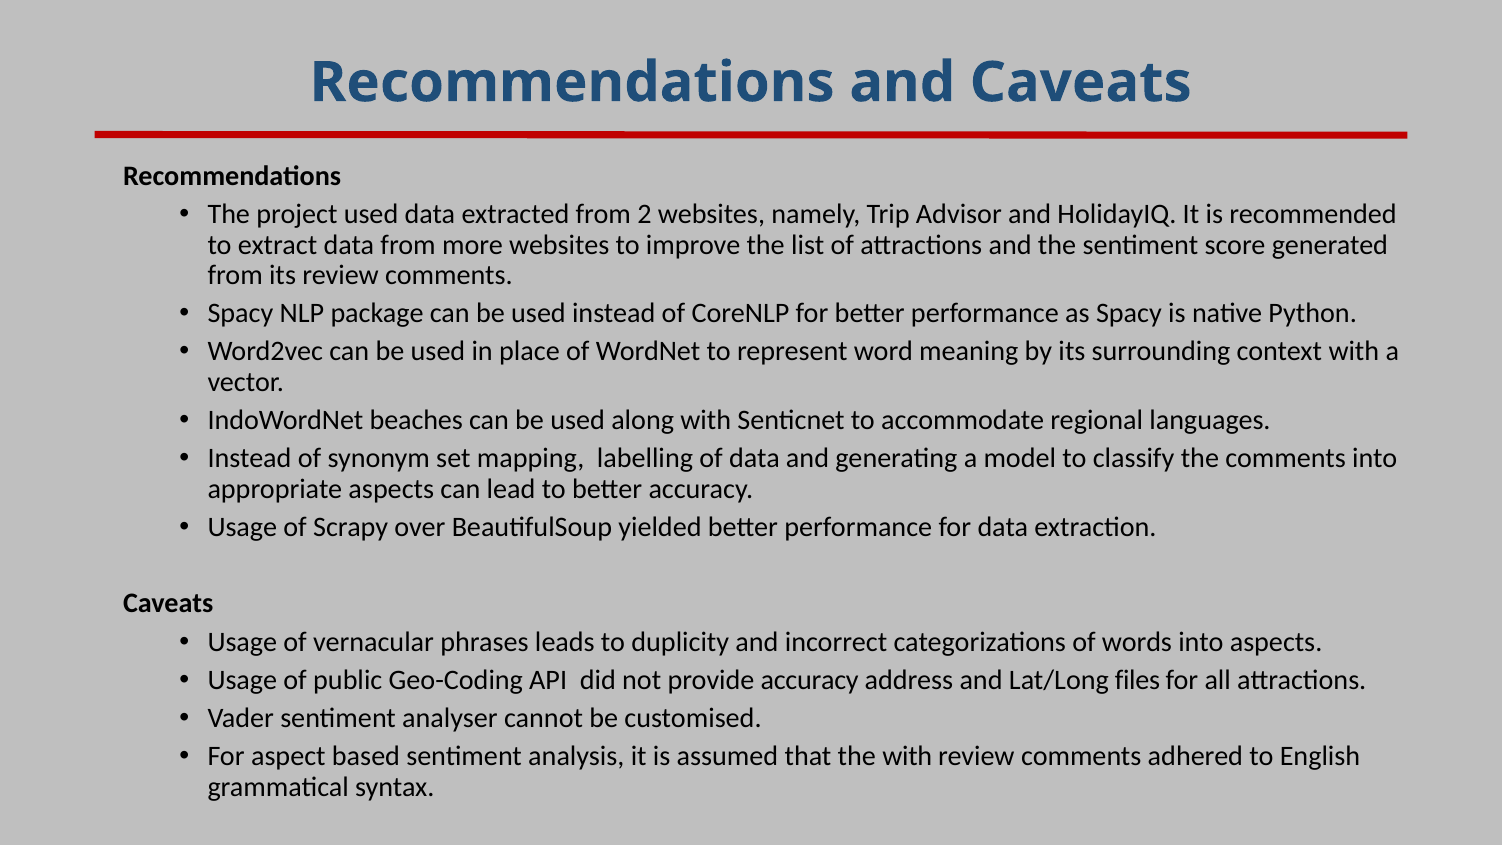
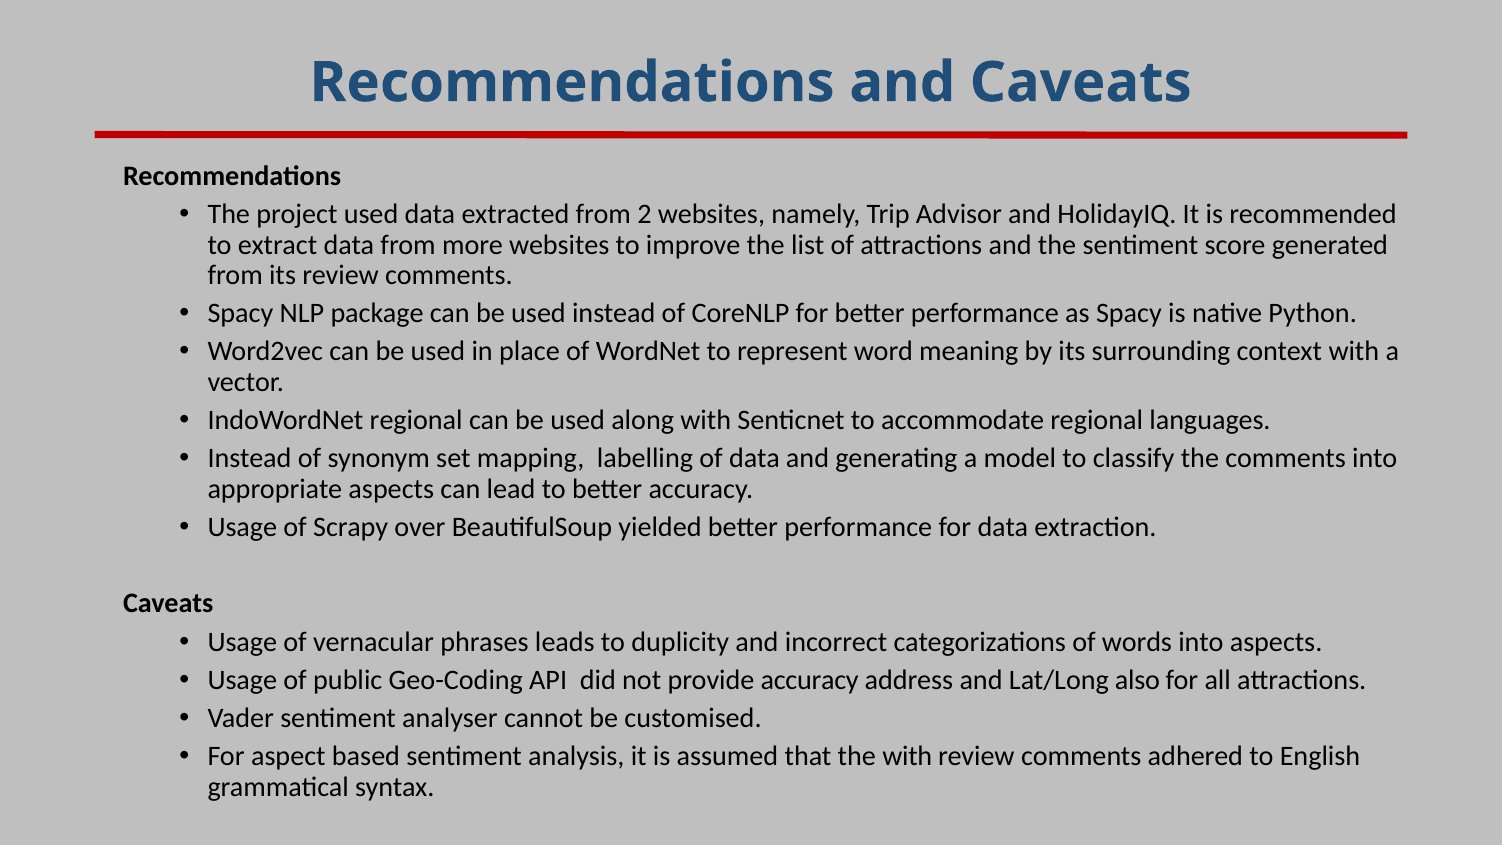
IndoWordNet beaches: beaches -> regional
files: files -> also
